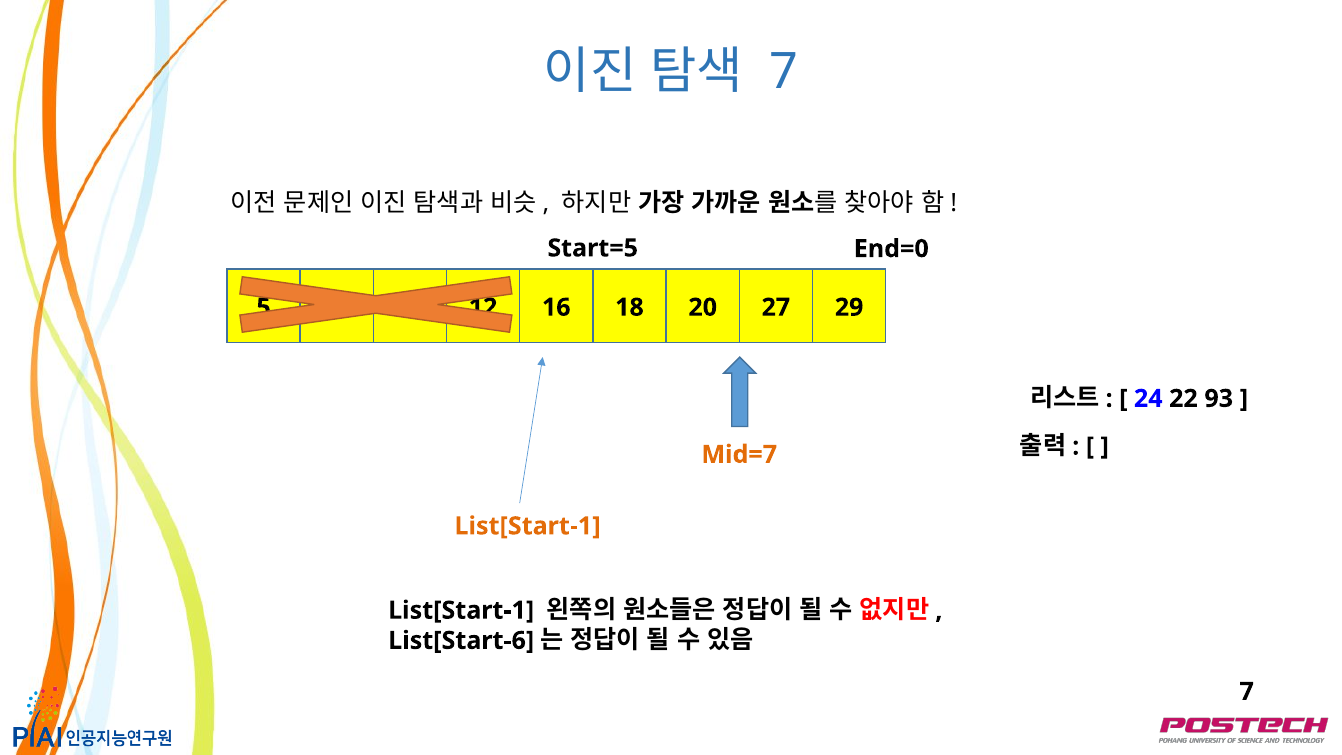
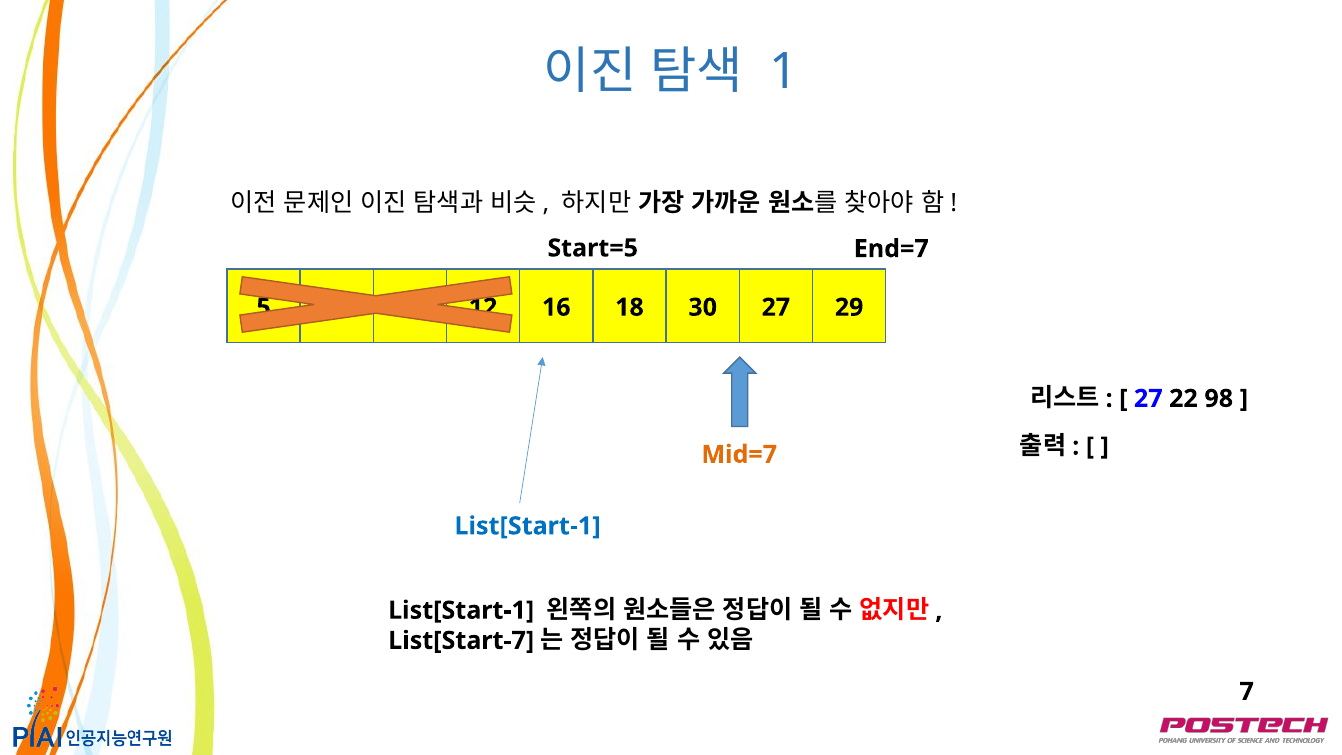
7 at (784, 71): 7 -> 1
End=0: End=0 -> End=7
20: 20 -> 30
24 at (1148, 399): 24 -> 27
93: 93 -> 98
List[Start-1 at (527, 526) colour: orange -> blue
List[Start-6: List[Start-6 -> List[Start-7
